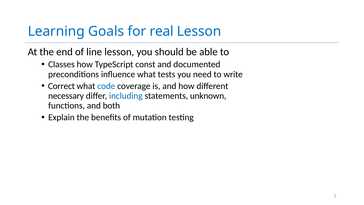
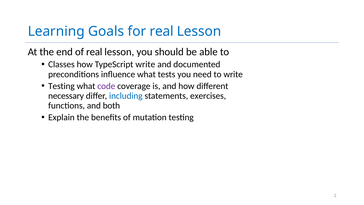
of line: line -> real
TypeScript const: const -> write
Correct at (61, 86): Correct -> Testing
code colour: blue -> purple
unknown: unknown -> exercises
